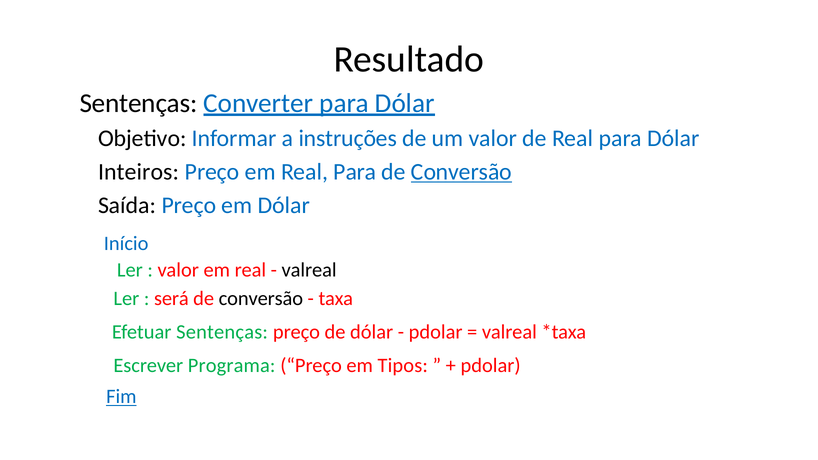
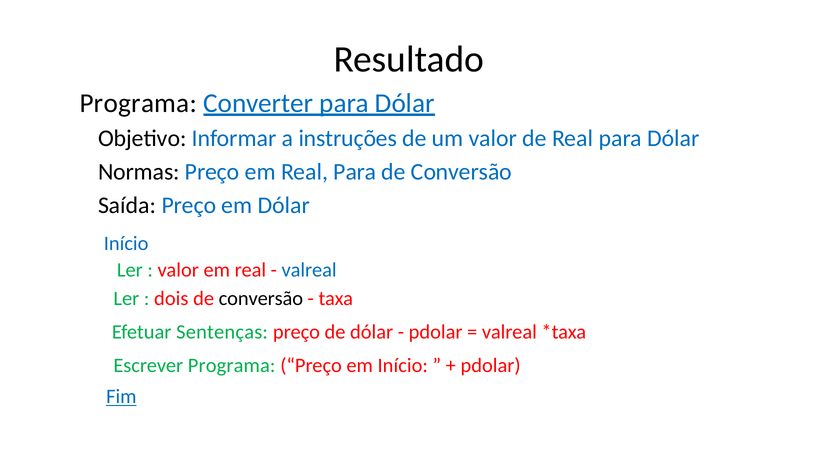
Sentenças at (138, 103): Sentenças -> Programa
Inteiros: Inteiros -> Normas
Conversão at (461, 172) underline: present -> none
valreal at (309, 270) colour: black -> blue
será: será -> dois
em Tipos: Tipos -> Início
